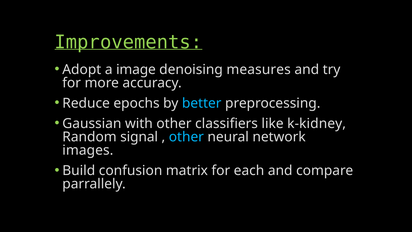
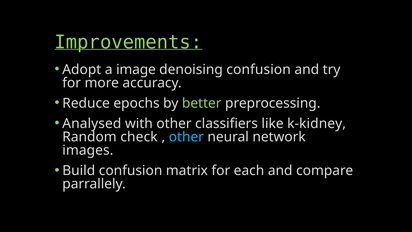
denoising measures: measures -> confusion
better colour: light blue -> light green
Gaussian: Gaussian -> Analysed
signal: signal -> check
